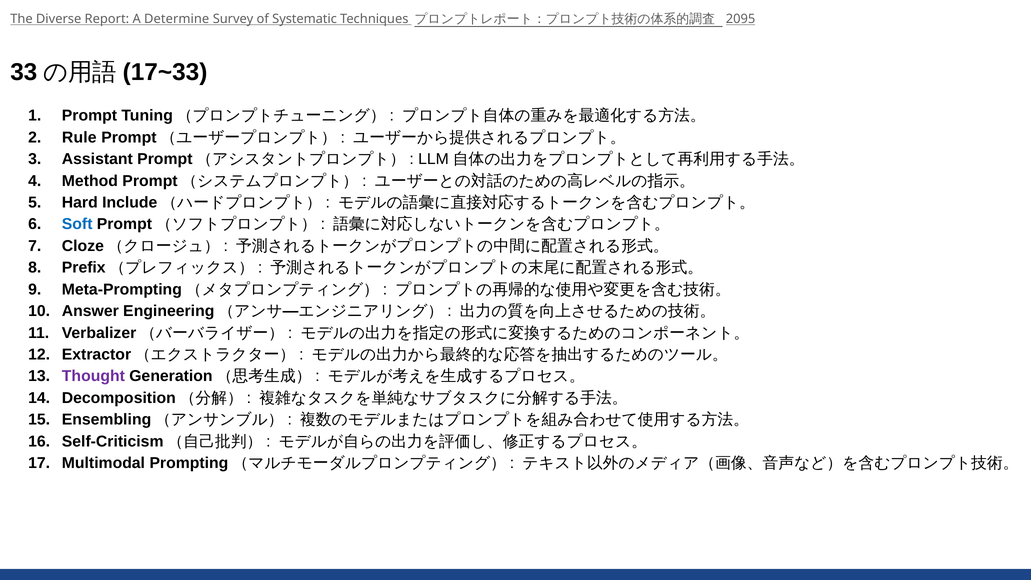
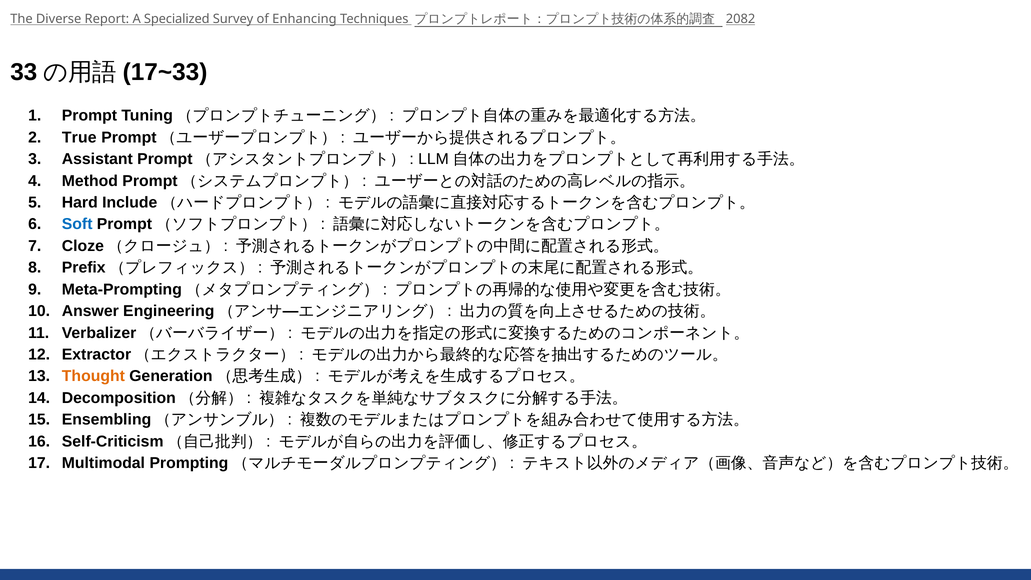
Determine: Determine -> Specialized
Systematic: Systematic -> Enhancing
2095: 2095 -> 2082
Rule: Rule -> True
Thought colour: purple -> orange
